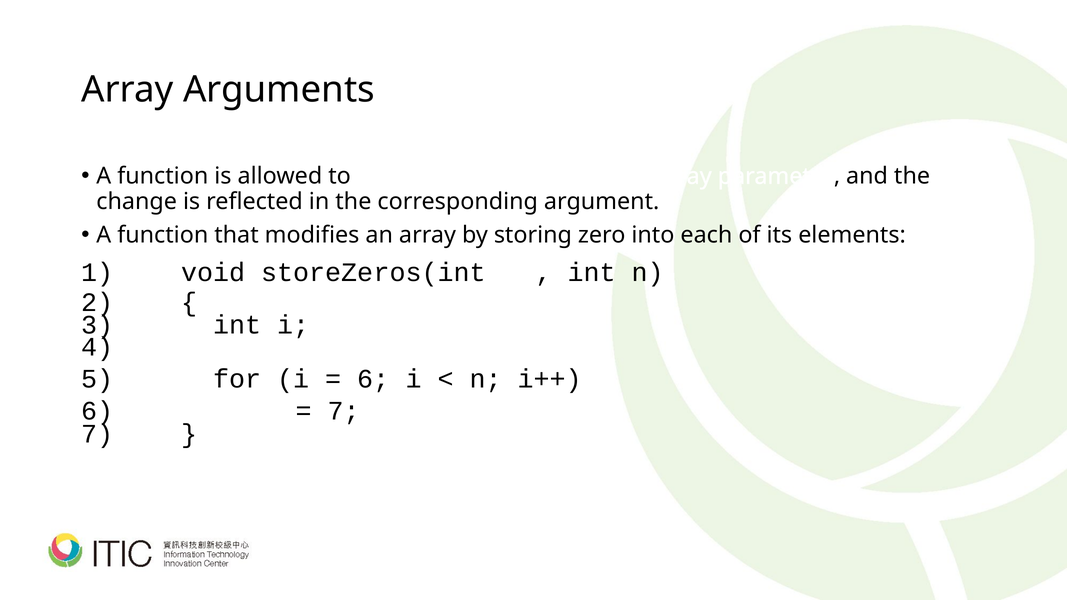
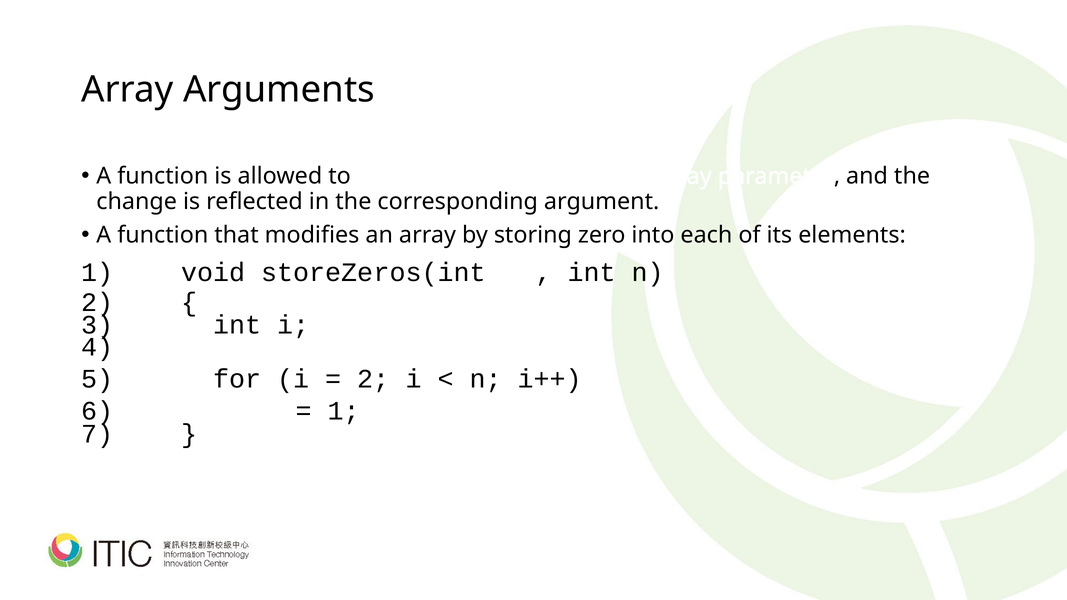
6 at (373, 379): 6 -> 2
7 at (344, 411): 7 -> 1
